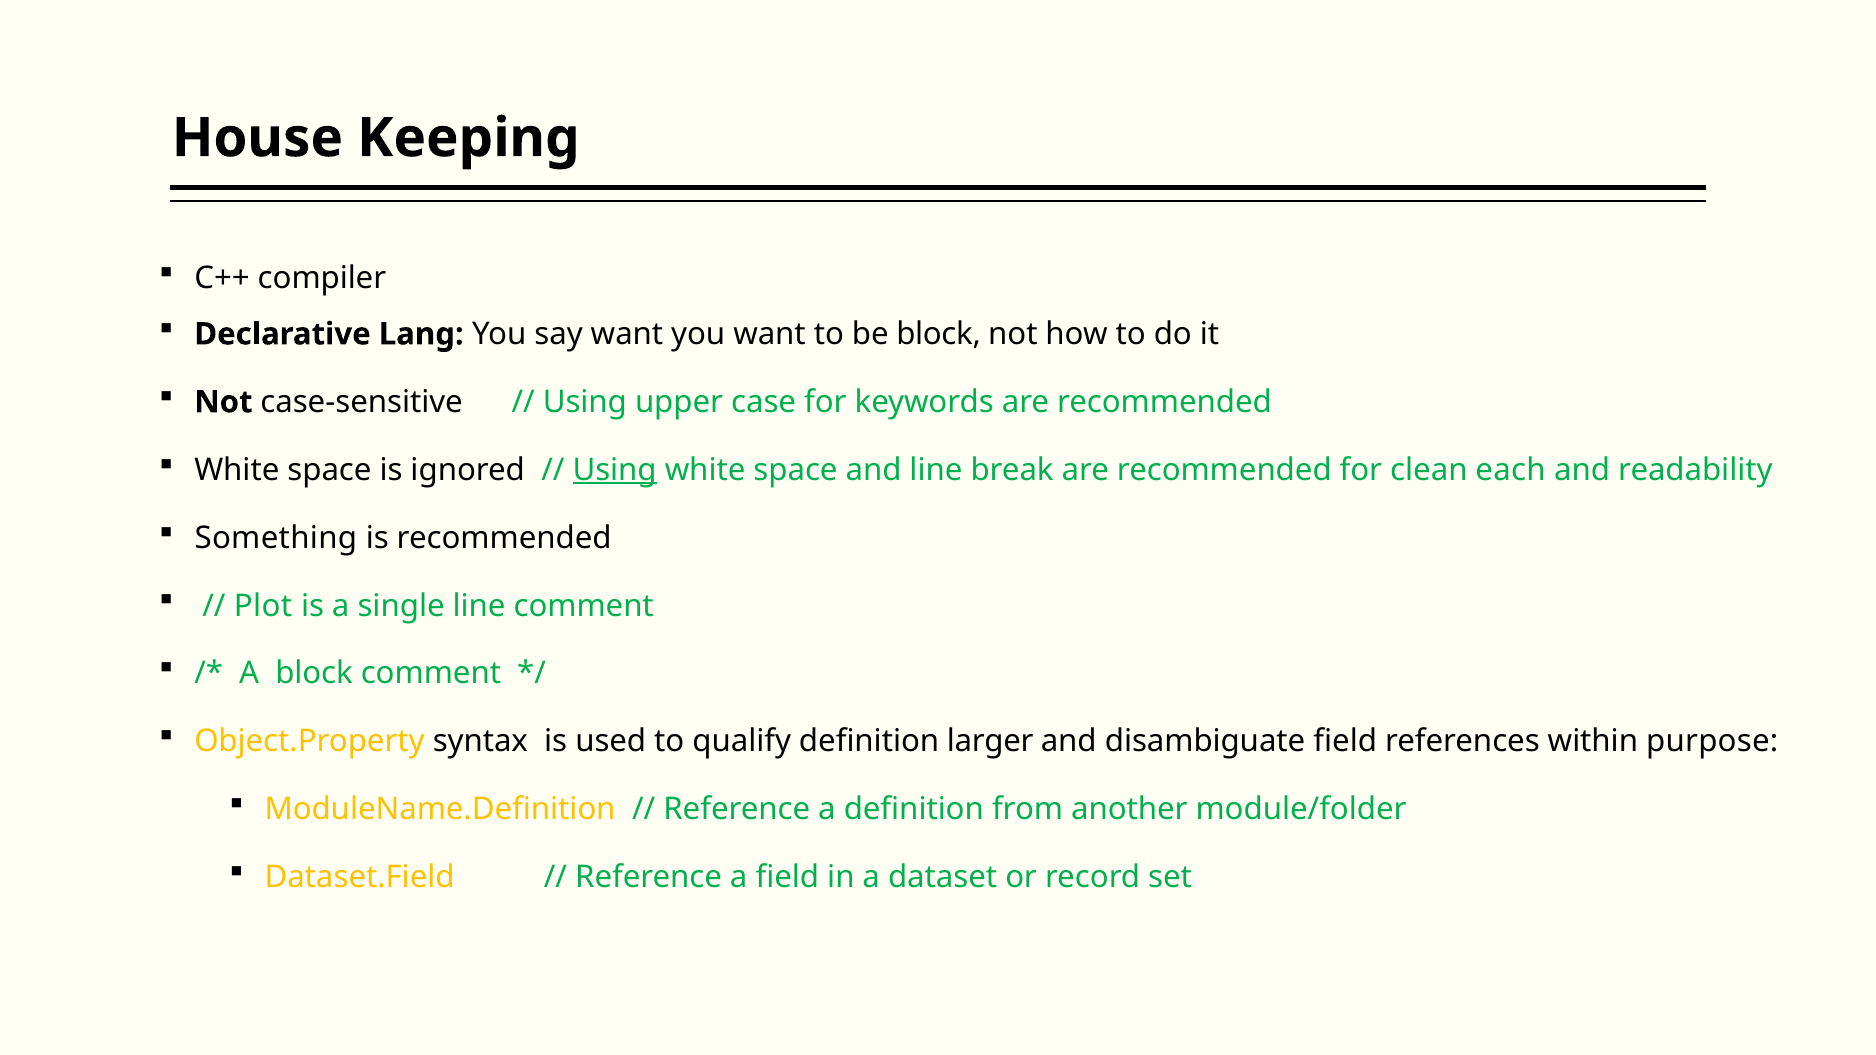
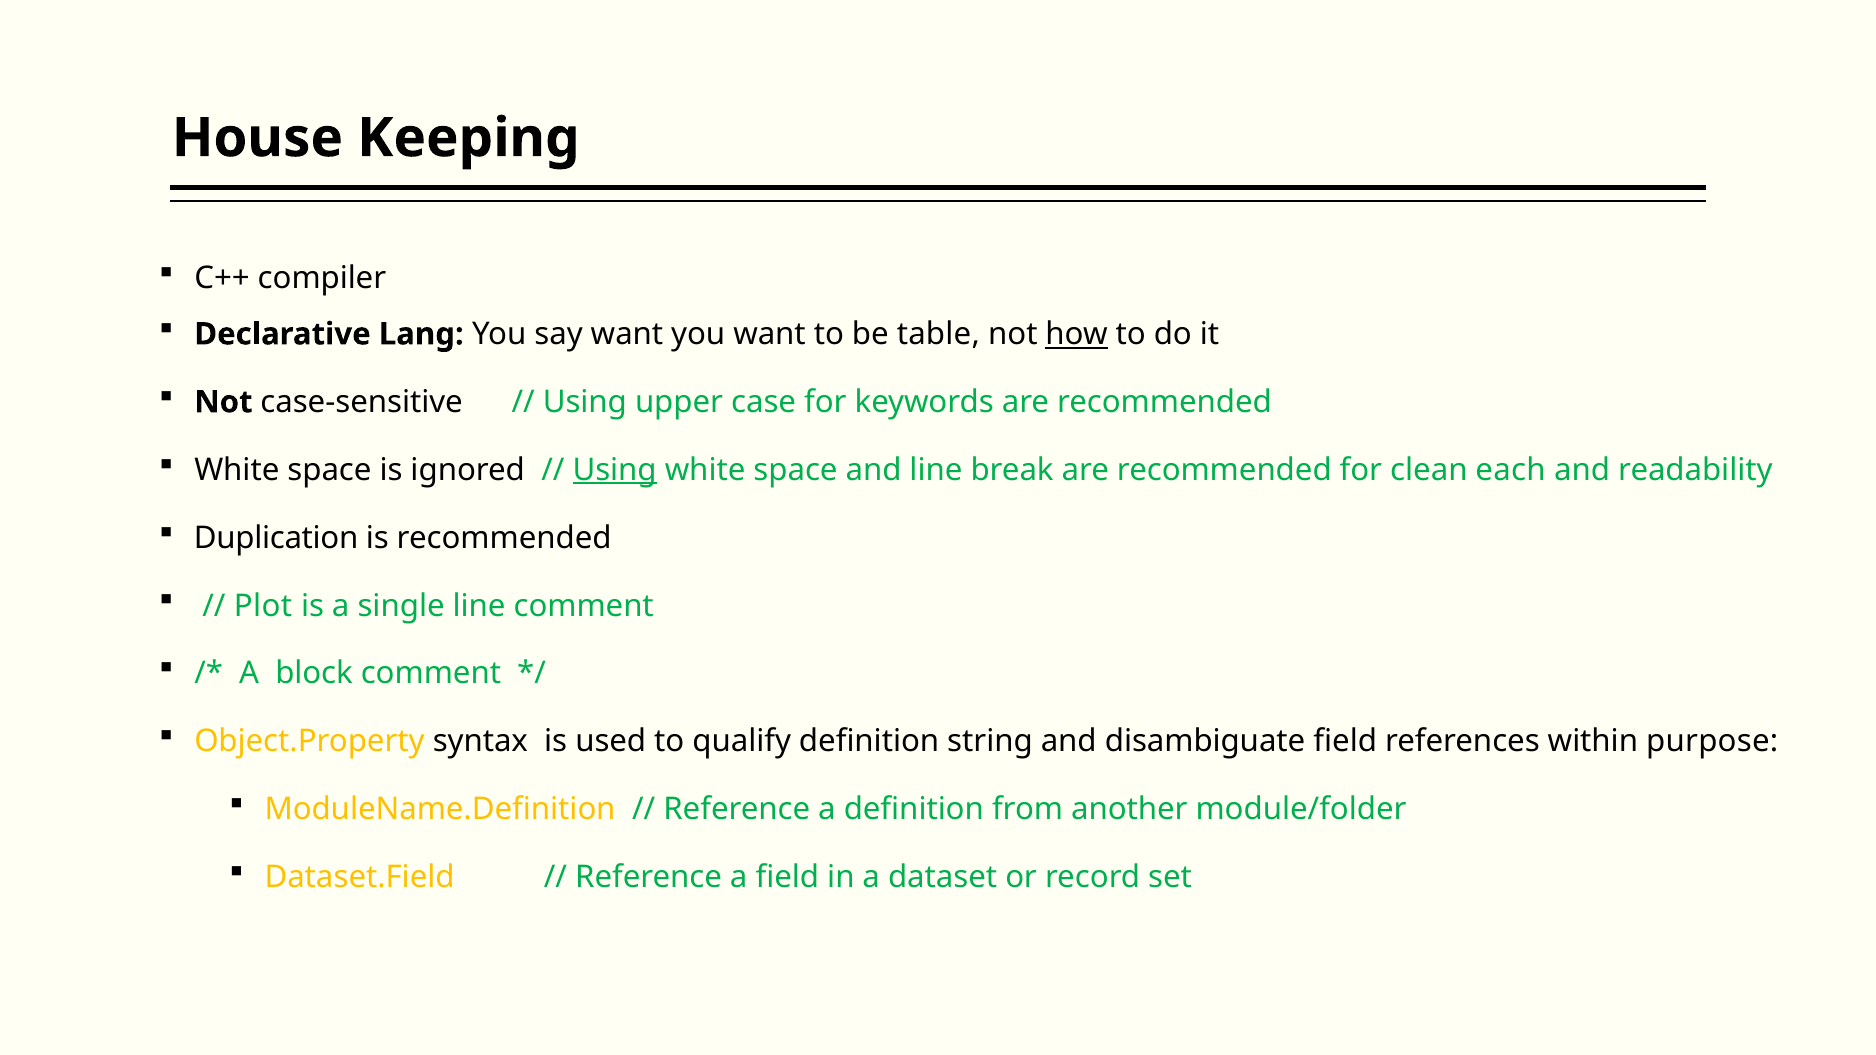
be block: block -> table
how underline: none -> present
Something: Something -> Duplication
larger: larger -> string
